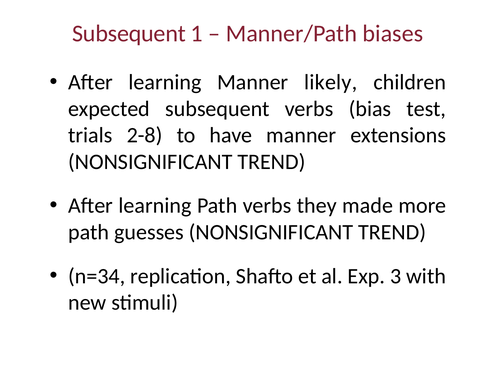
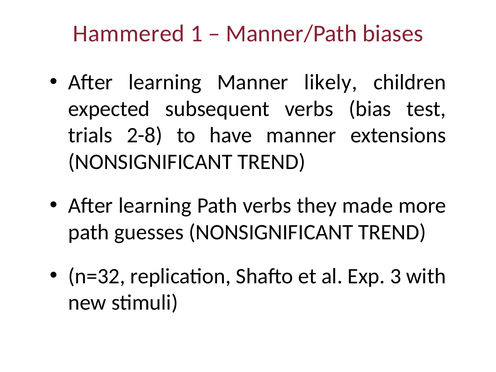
Subsequent at (129, 34): Subsequent -> Hammered
n=34: n=34 -> n=32
